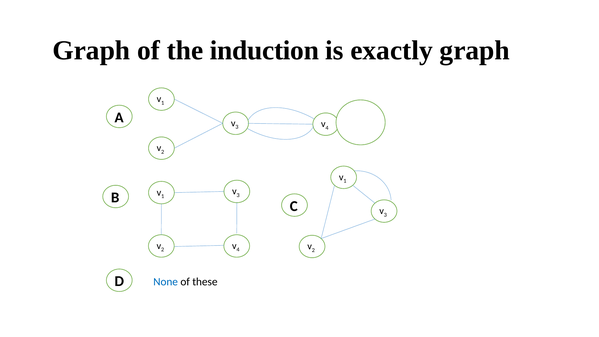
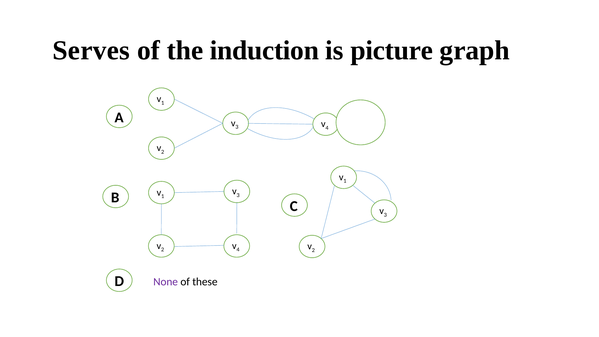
Graph at (91, 50): Graph -> Serves
exactly: exactly -> picture
None colour: blue -> purple
